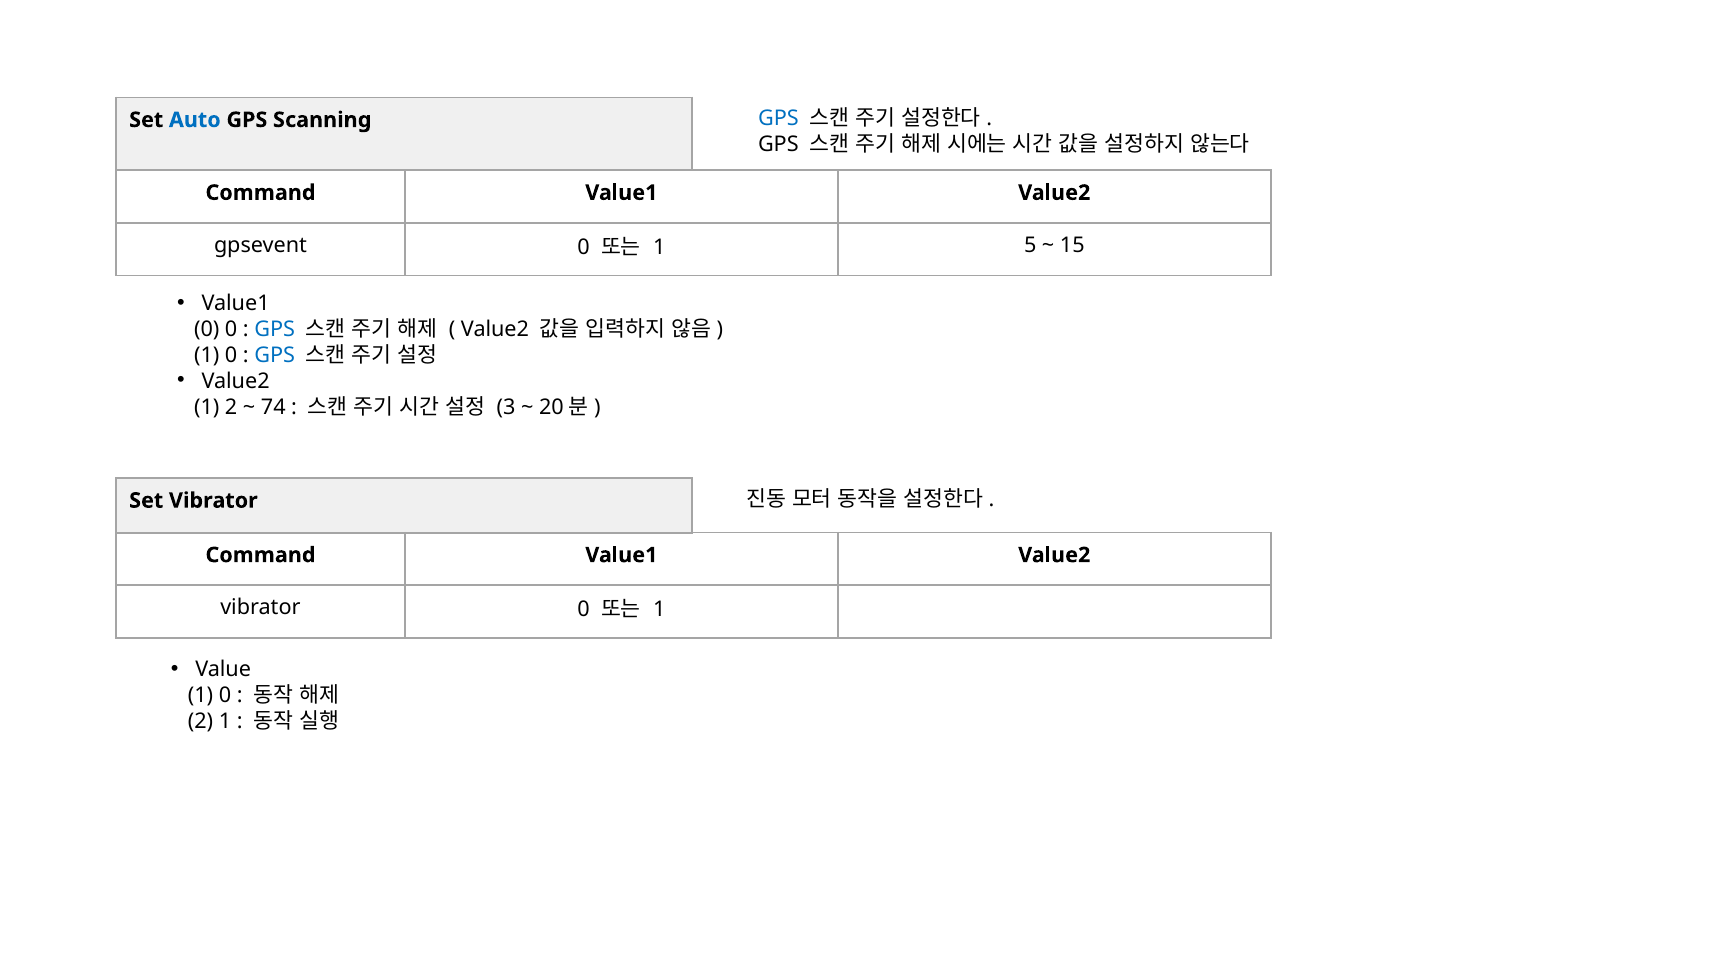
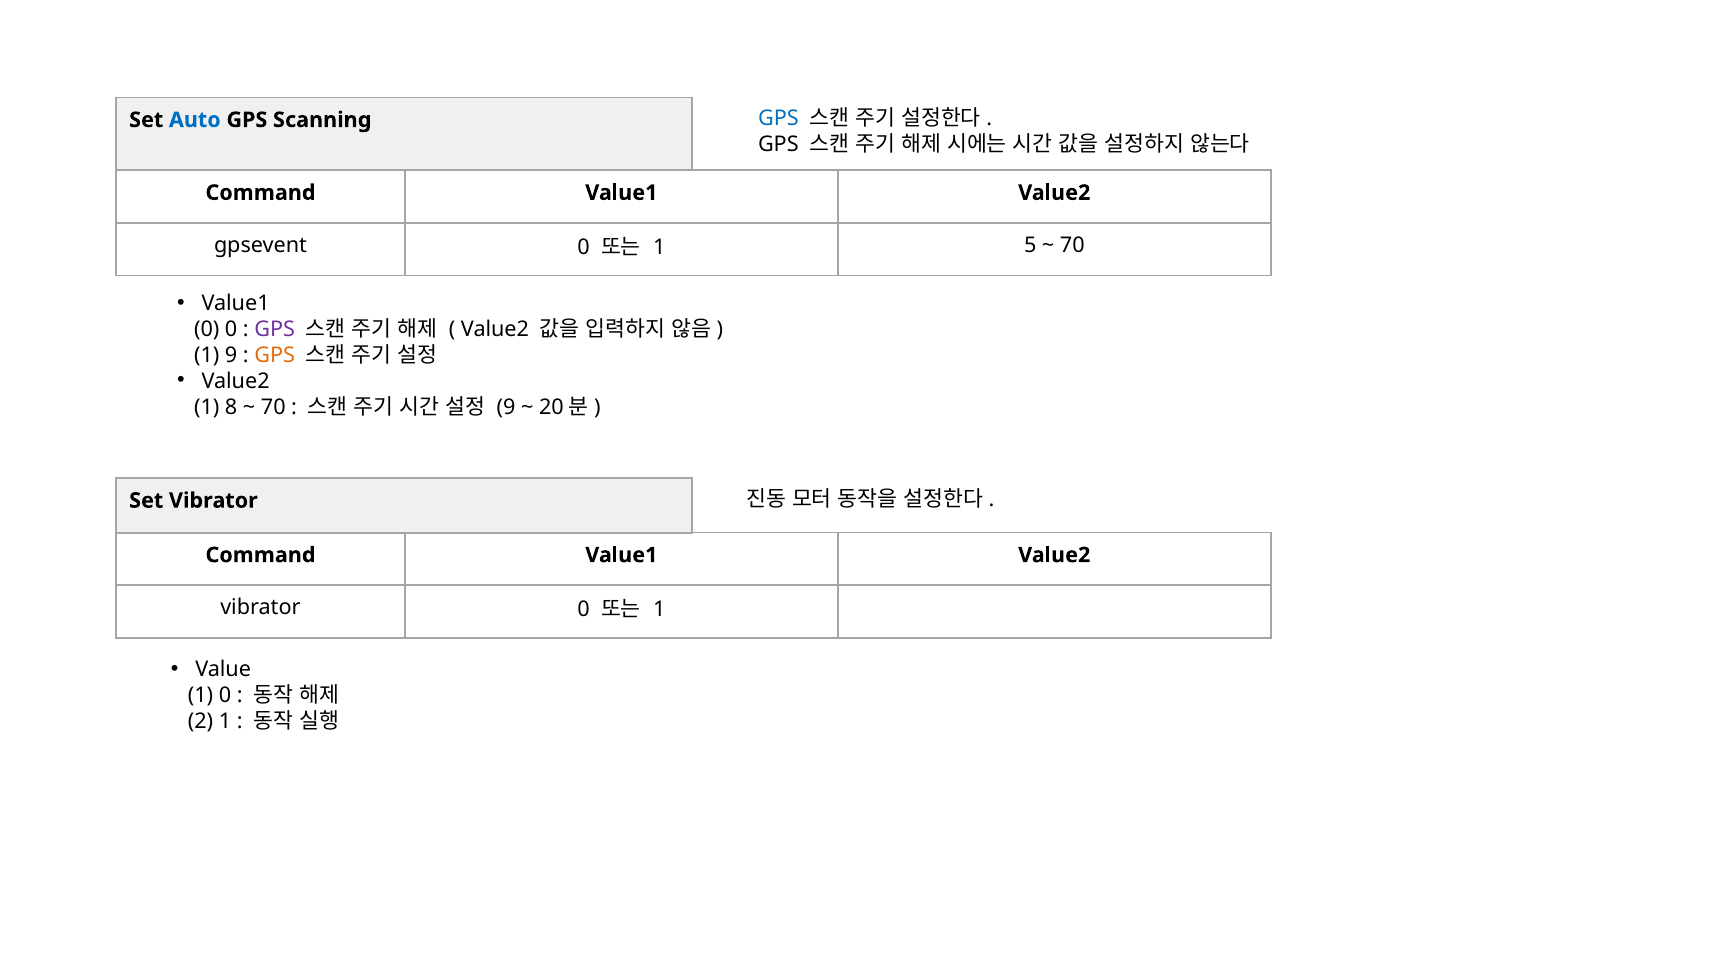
15 at (1072, 245): 15 -> 70
GPS at (275, 329) colour: blue -> purple
0 at (231, 355): 0 -> 9
GPS at (275, 355) colour: blue -> orange
1 2: 2 -> 8
74 at (273, 407): 74 -> 70
3 at (506, 407): 3 -> 9
